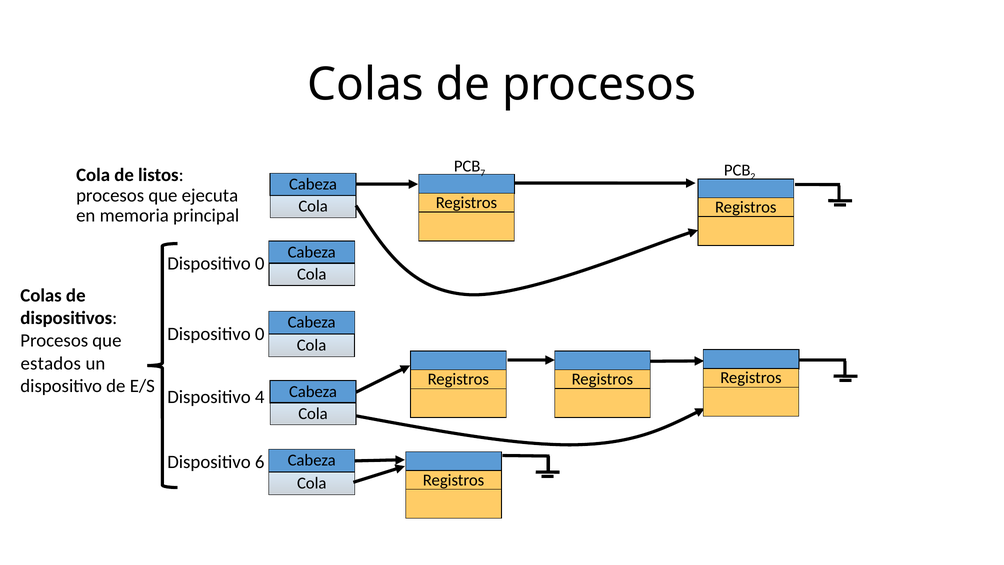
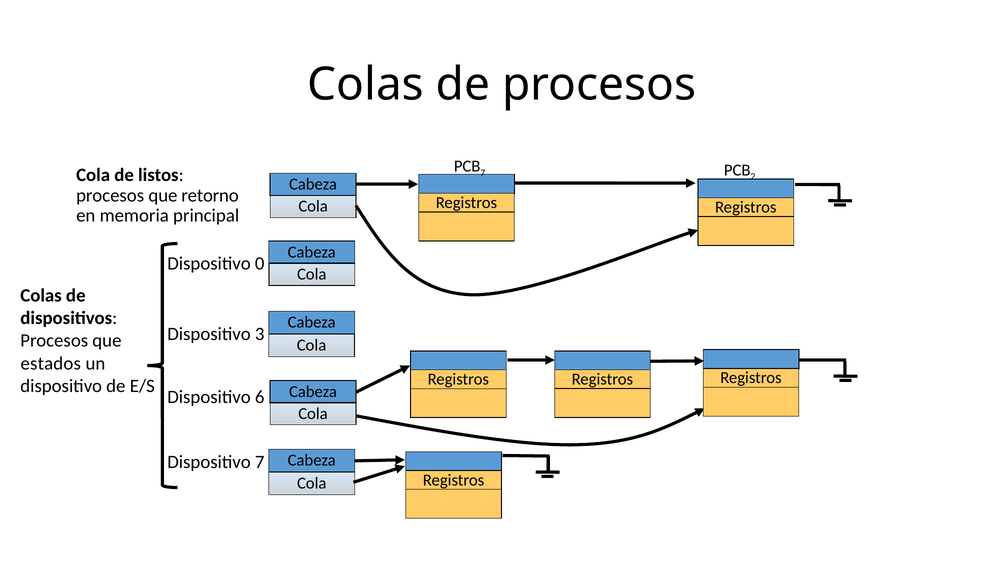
ejecuta: ejecuta -> retorno
0 at (260, 334): 0 -> 3
4: 4 -> 6
Dispositivo 6: 6 -> 7
